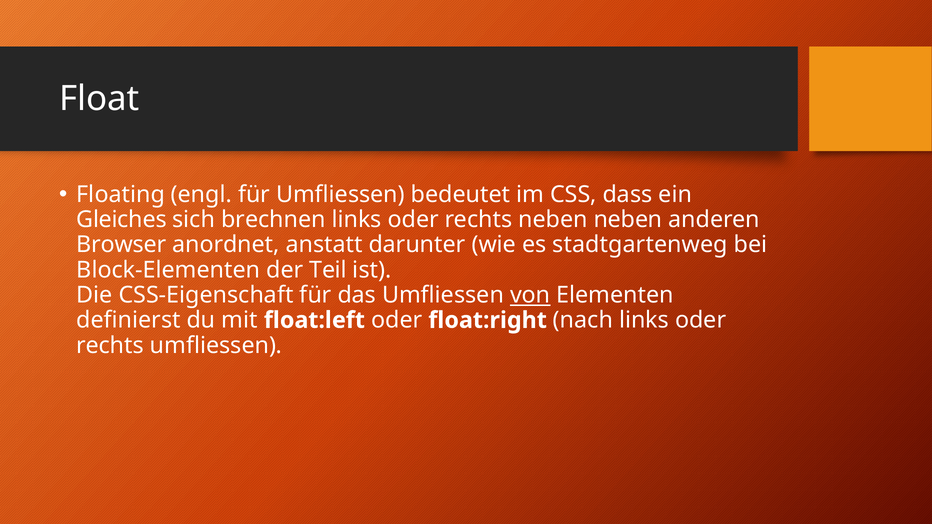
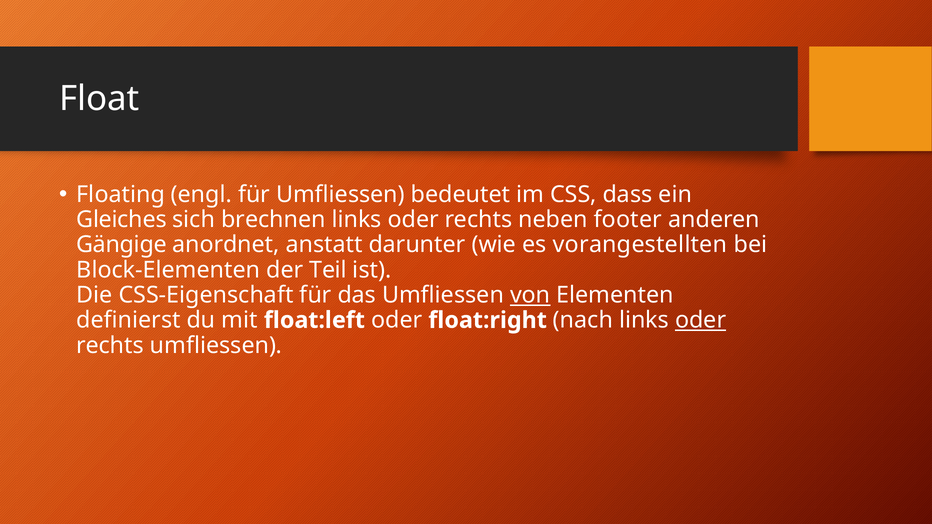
neben neben: neben -> footer
Browser: Browser -> Gängige
stadtgartenweg: stadtgartenweg -> vorangestellten
oder at (701, 320) underline: none -> present
